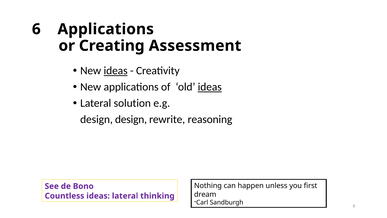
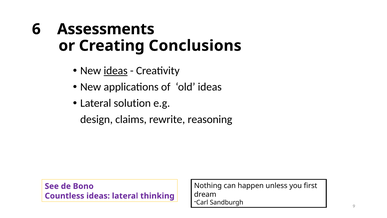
6 Applications: Applications -> Assessments
Assessment: Assessment -> Conclusions
ideas at (210, 87) underline: present -> none
design design: design -> claims
